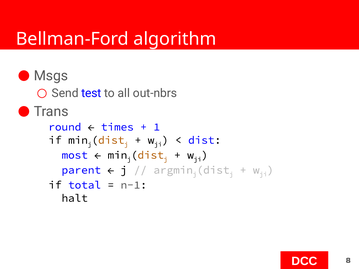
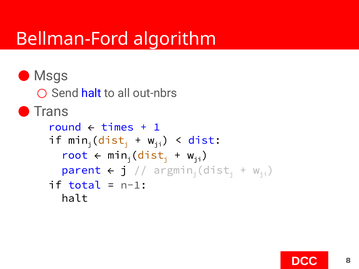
Send test: test -> halt
most: most -> root
